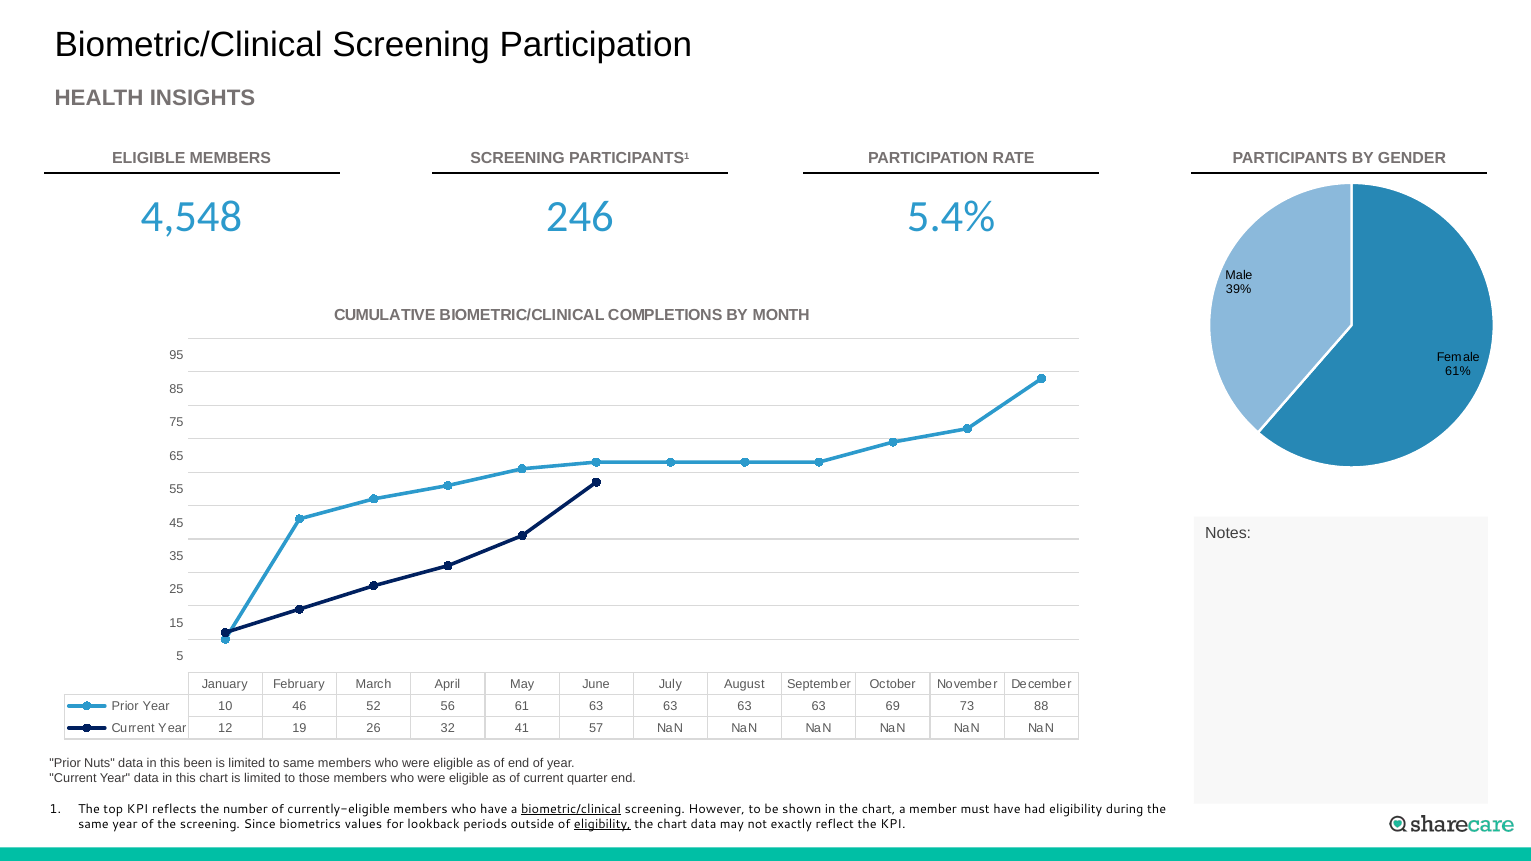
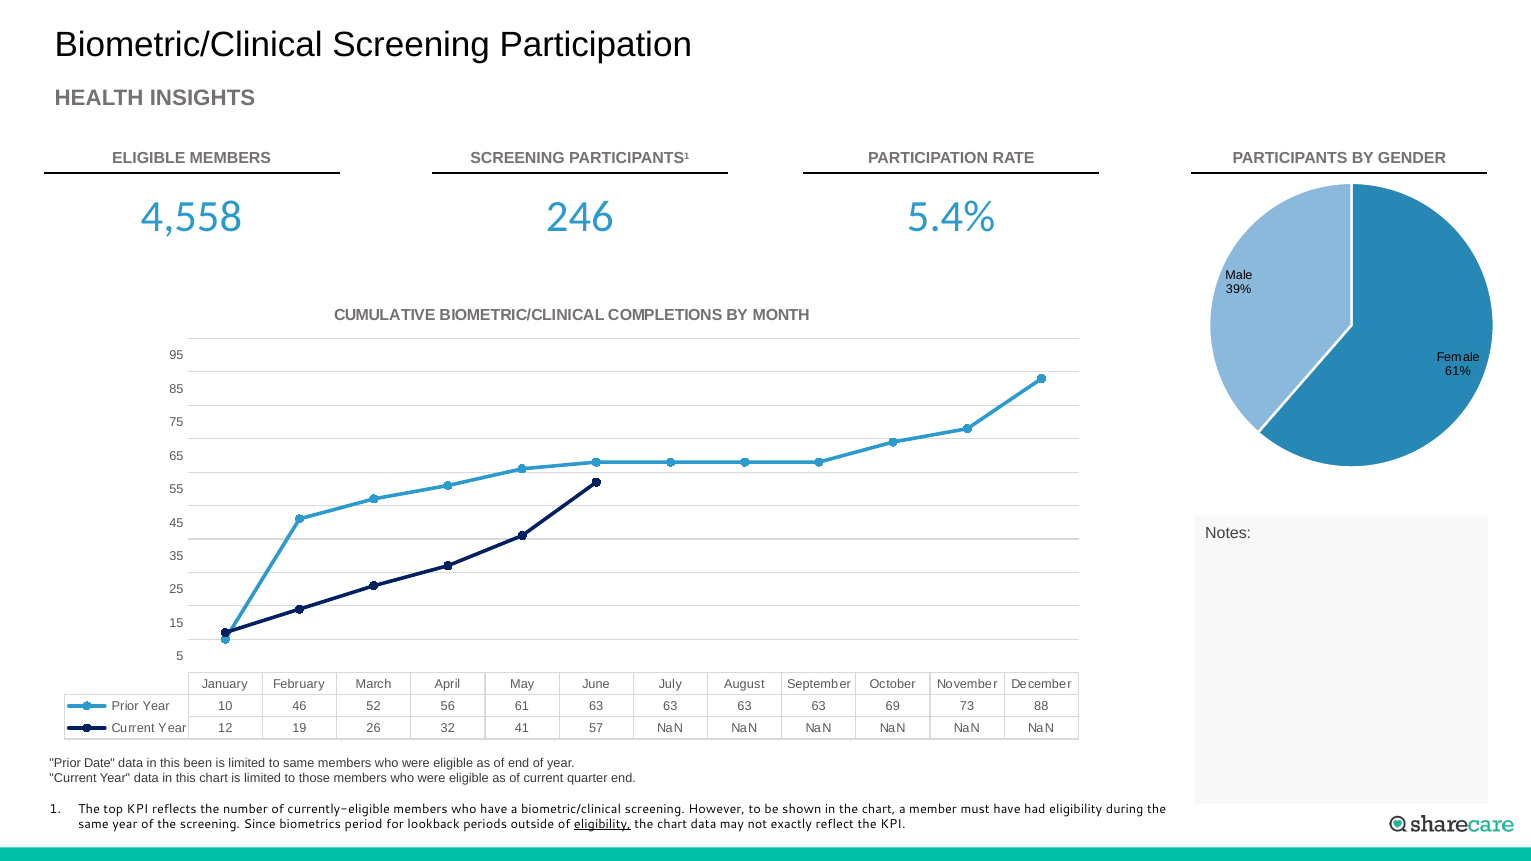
4,548: 4,548 -> 4,558
Nuts: Nuts -> Date
biometric/clinical at (571, 809) underline: present -> none
values: values -> period
